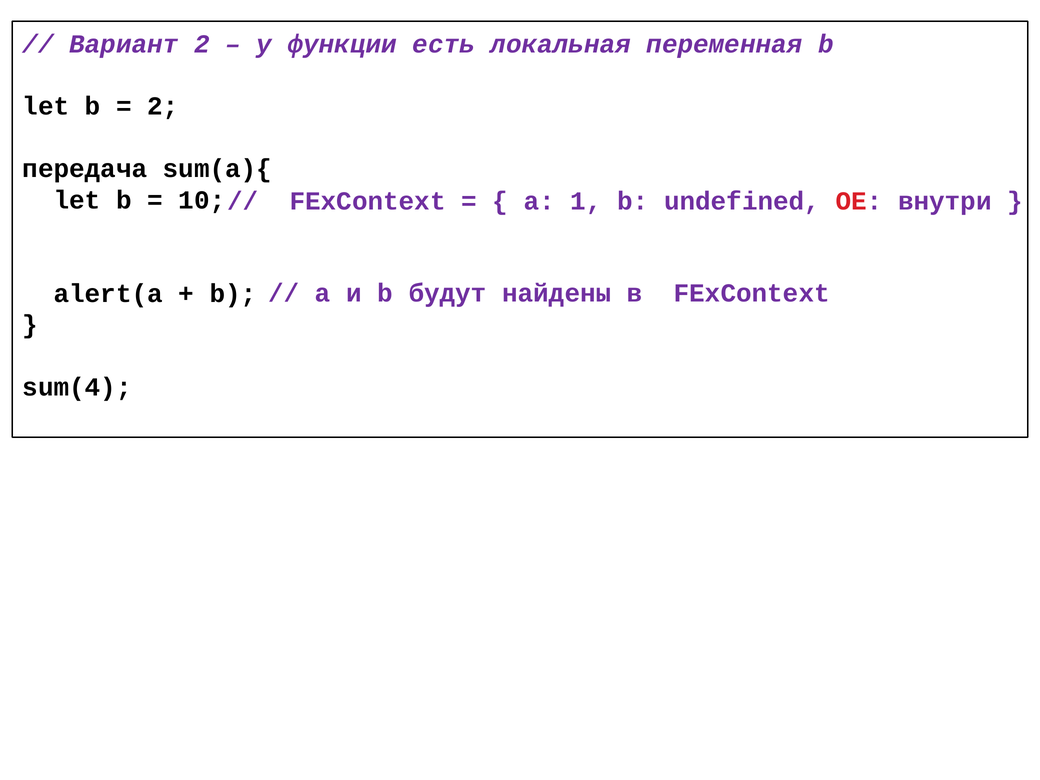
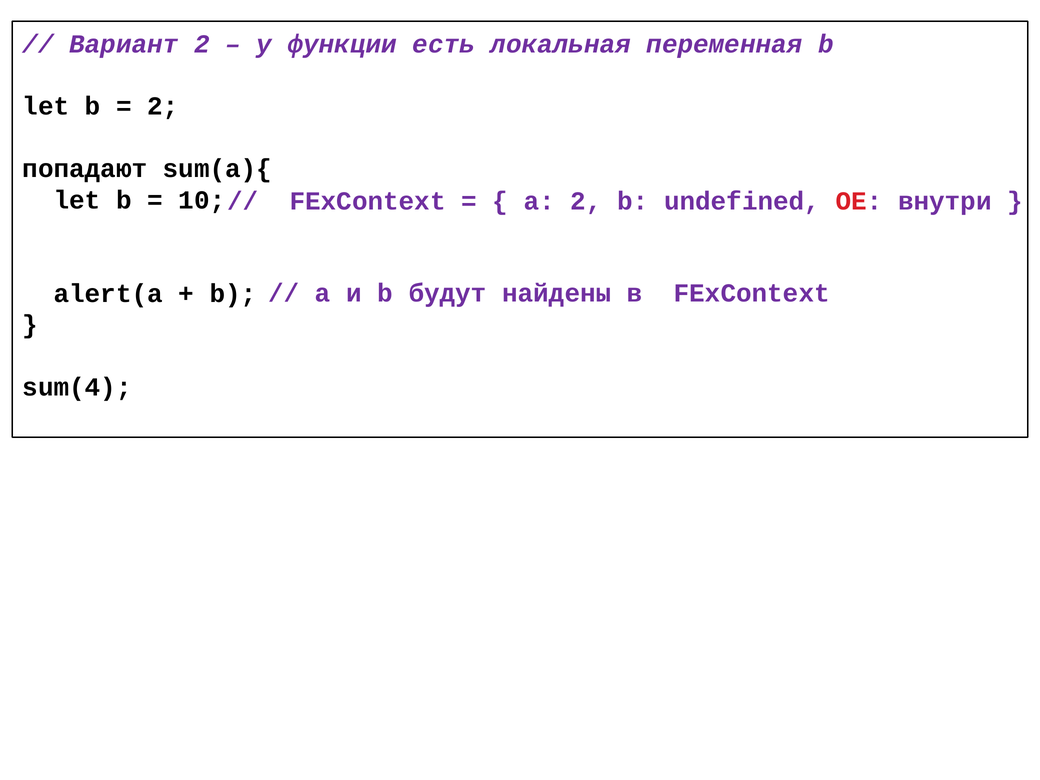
передача: передача -> попадают
a 1: 1 -> 2
